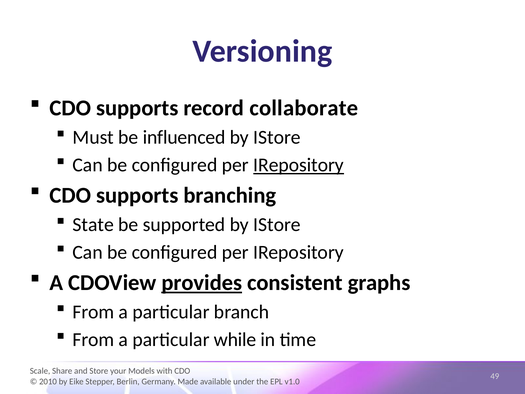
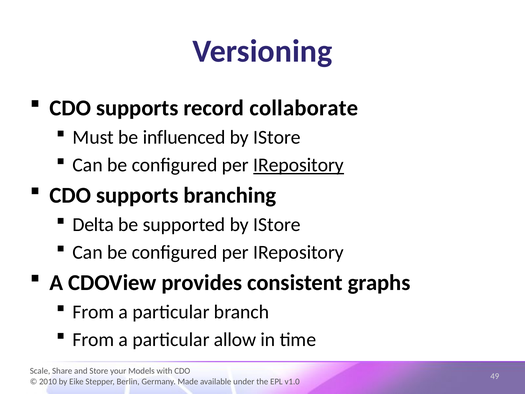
State: State -> Delta
provides underline: present -> none
while: while -> allow
